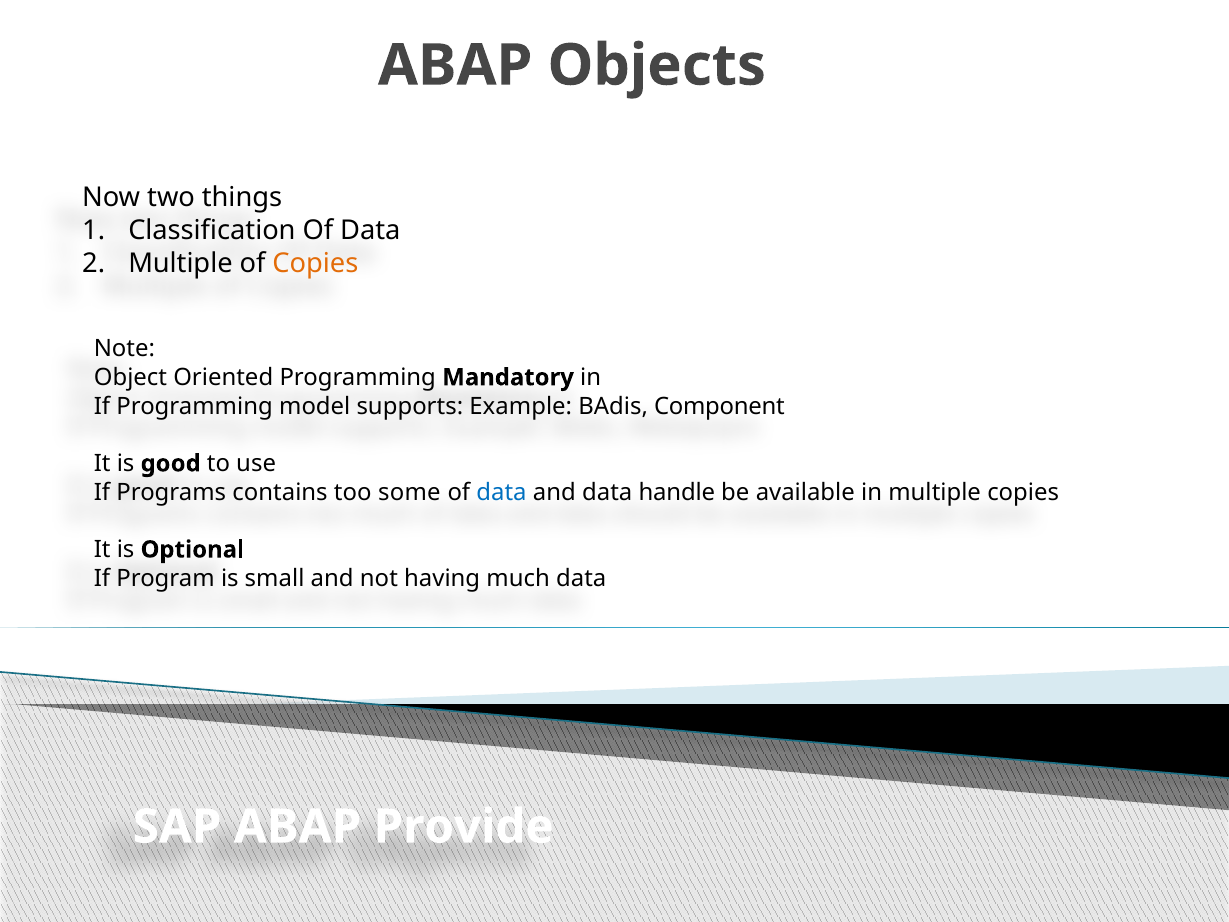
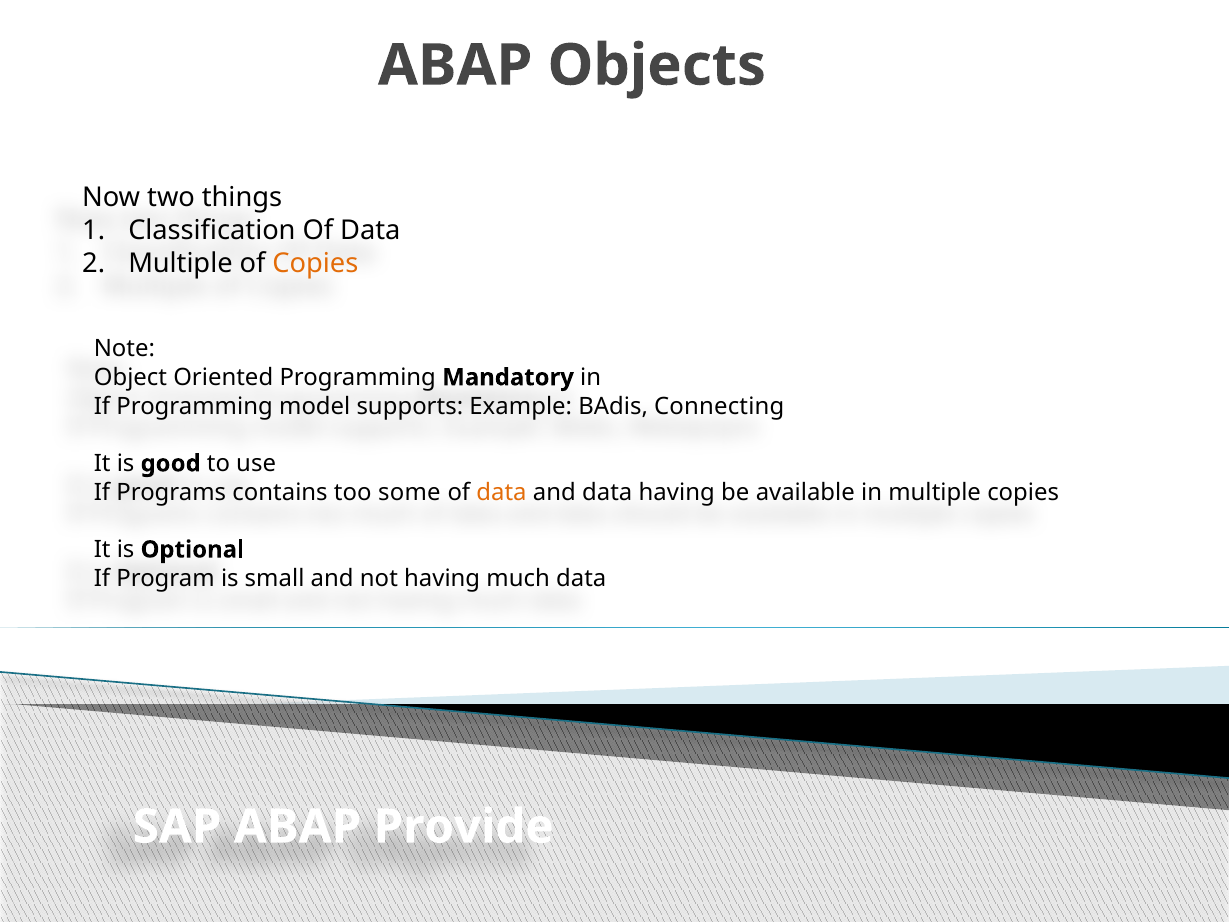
Component: Component -> Connecting
data at (502, 492) colour: blue -> orange
data handle: handle -> having
